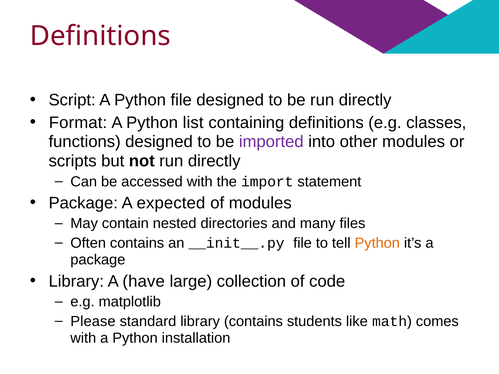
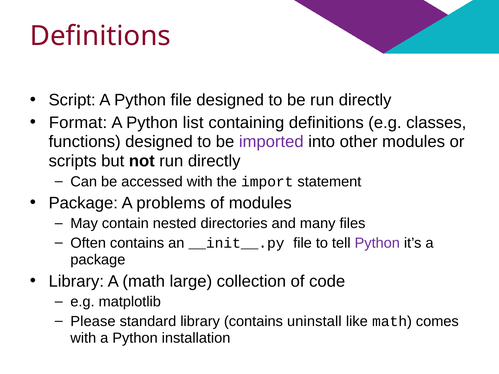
expected: expected -> problems
Python at (377, 243) colour: orange -> purple
A have: have -> math
students: students -> uninstall
